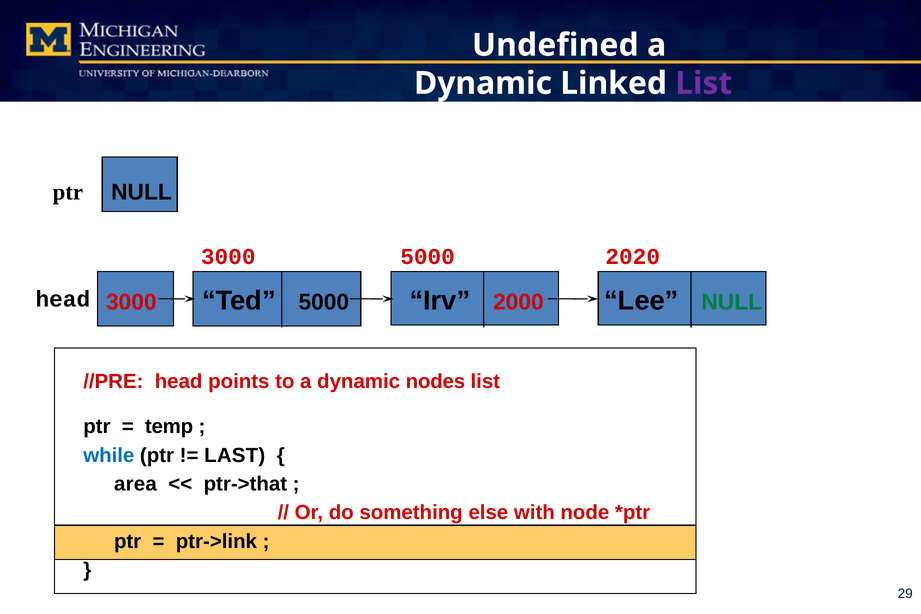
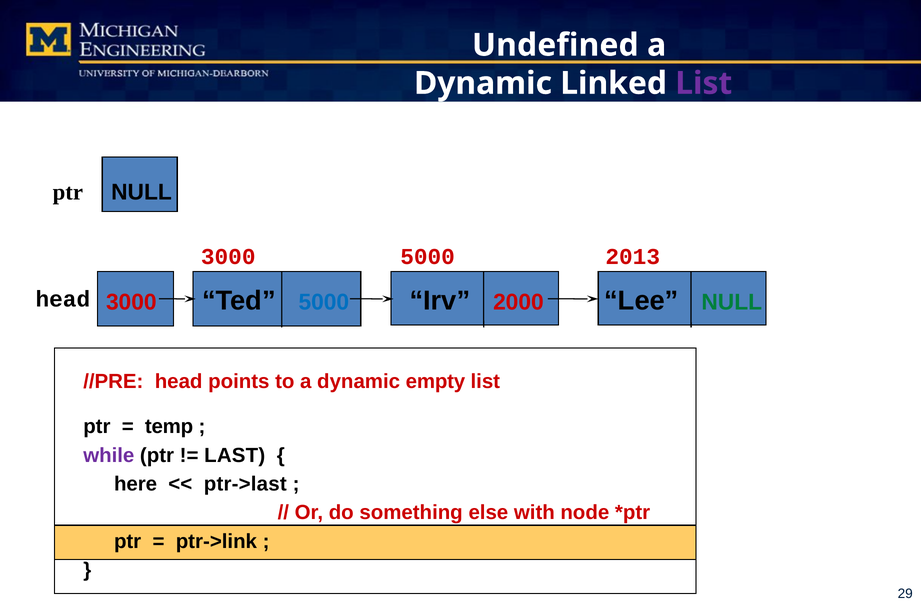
2020: 2020 -> 2013
5000 at (324, 302) colour: black -> blue
nodes: nodes -> empty
while colour: blue -> purple
area: area -> here
ptr->that: ptr->that -> ptr->last
